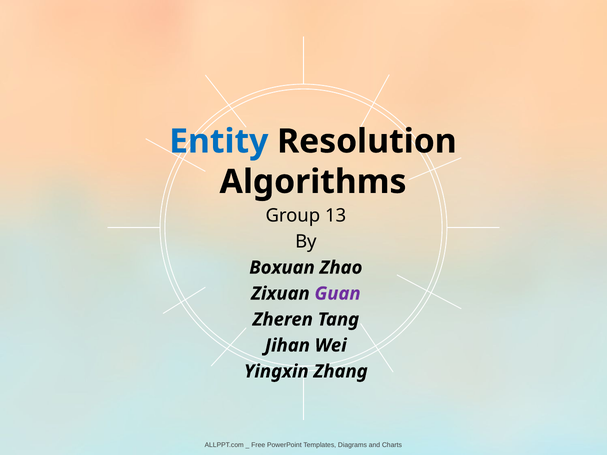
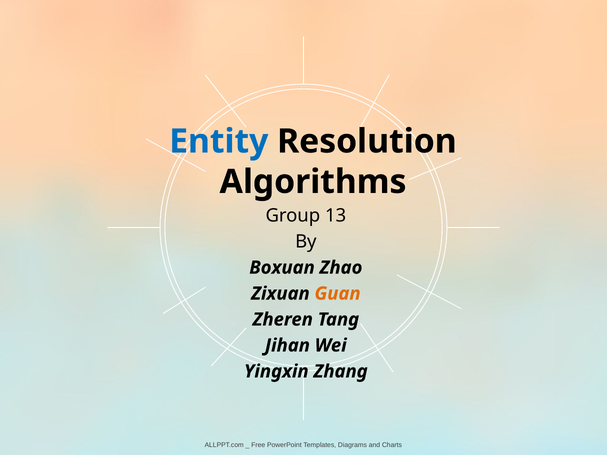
Guan colour: purple -> orange
